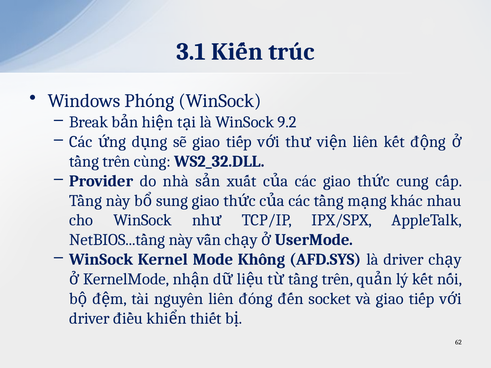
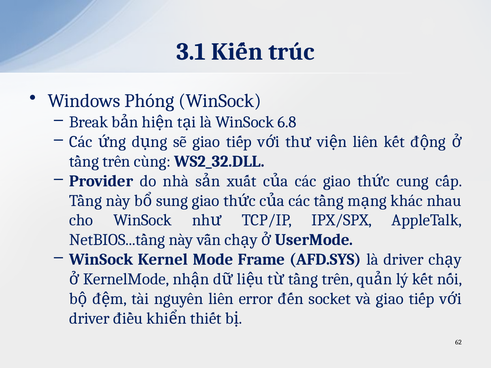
9.2: 9.2 -> 6.8
Không: Không -> Frame
đóng: đóng -> error
